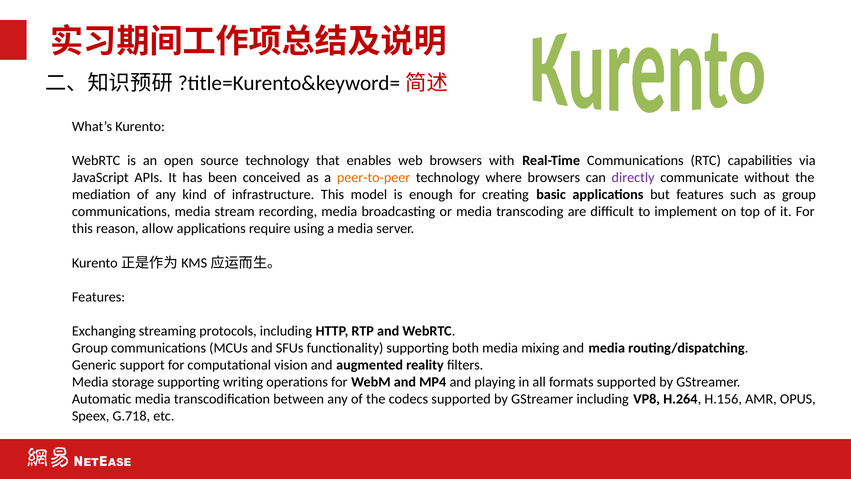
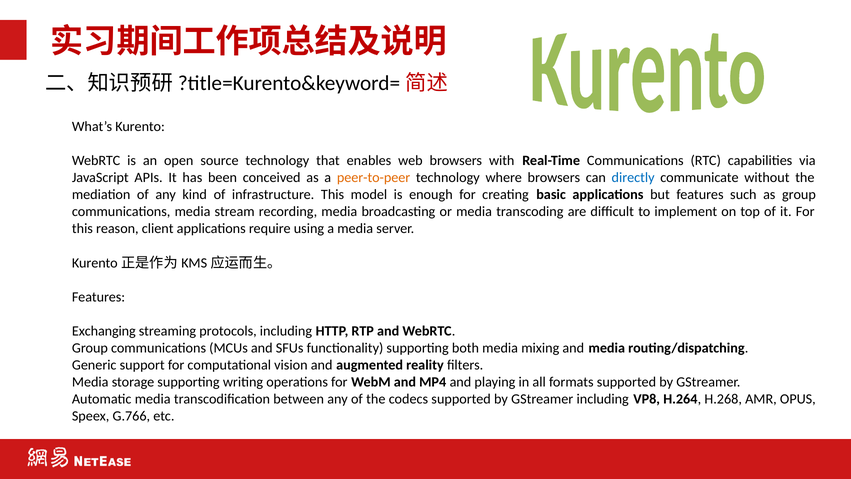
directly colour: purple -> blue
allow: allow -> client
H.156: H.156 -> H.268
G.718: G.718 -> G.766
